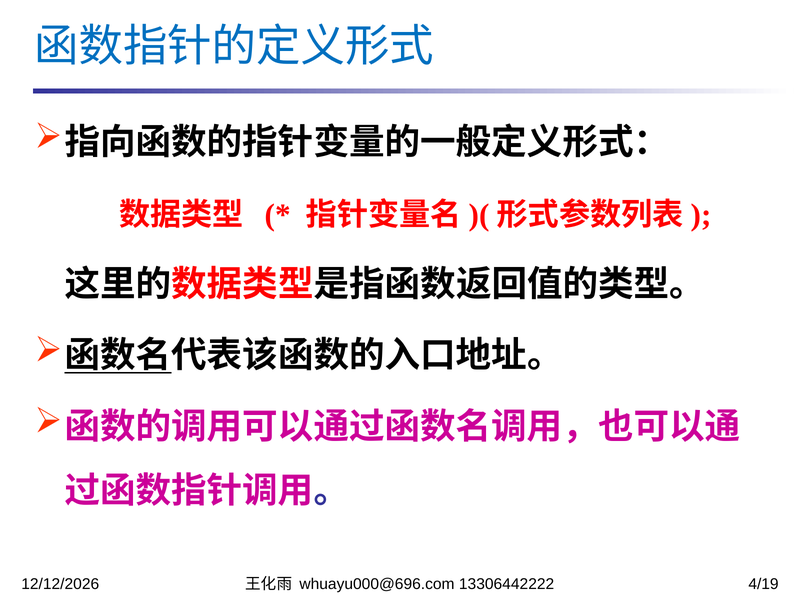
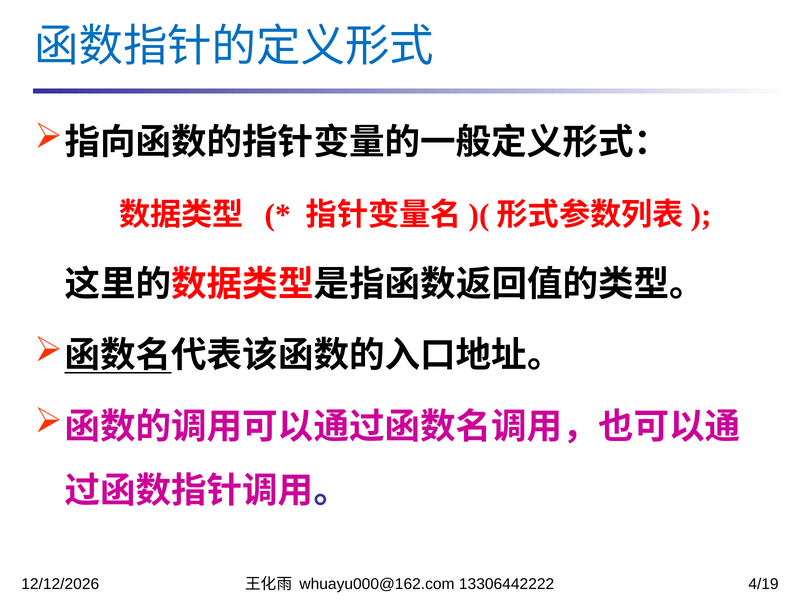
whuayu000@696.com: whuayu000@696.com -> whuayu000@162.com
